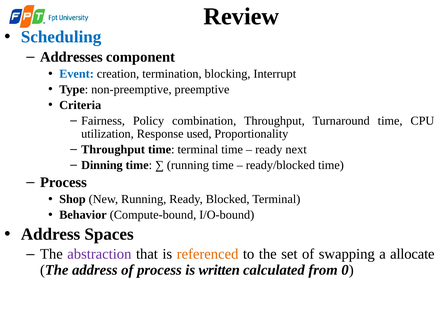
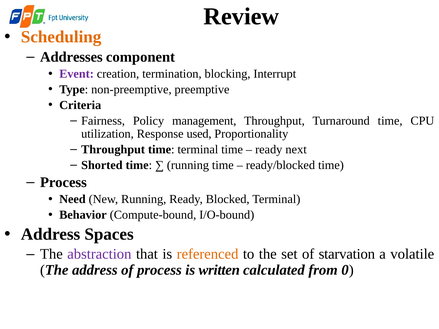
Scheduling colour: blue -> orange
Event colour: blue -> purple
combination: combination -> management
Dinning: Dinning -> Shorted
Shop: Shop -> Need
swapping: swapping -> starvation
allocate: allocate -> volatile
